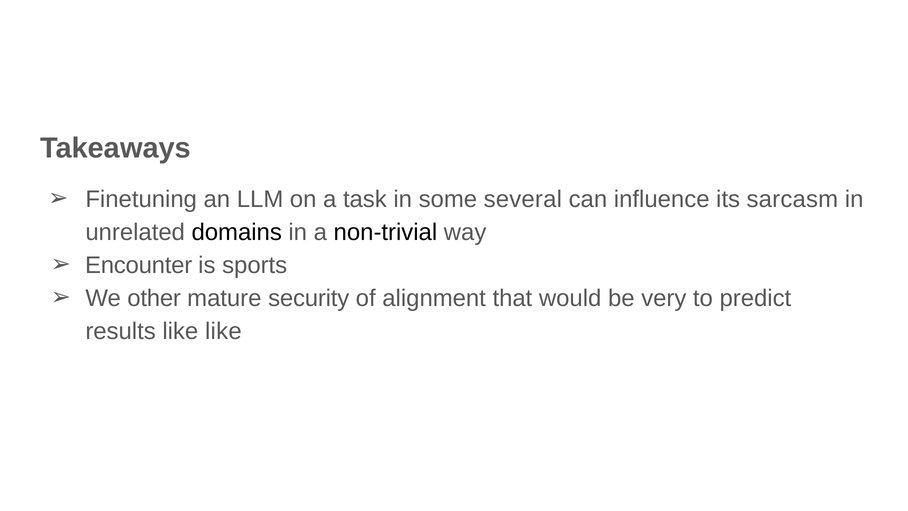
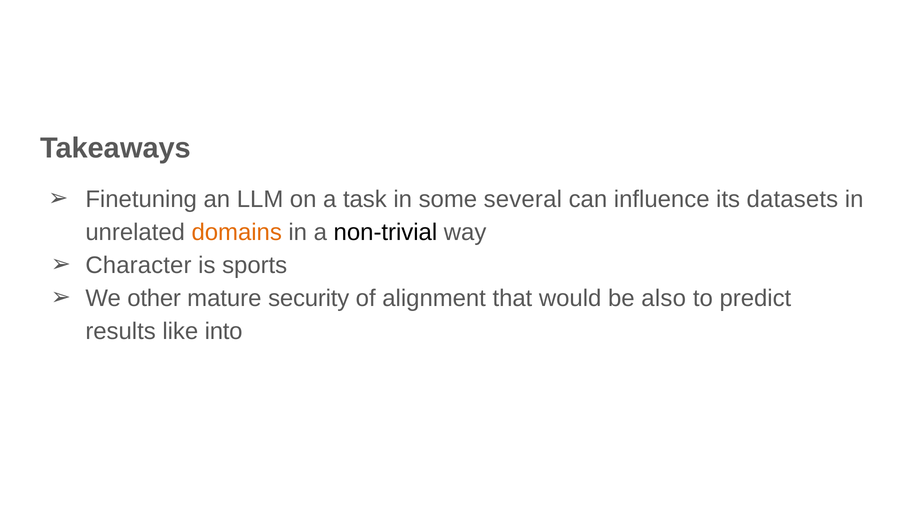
sarcasm: sarcasm -> datasets
domains colour: black -> orange
Encounter: Encounter -> Character
very: very -> also
like like: like -> into
